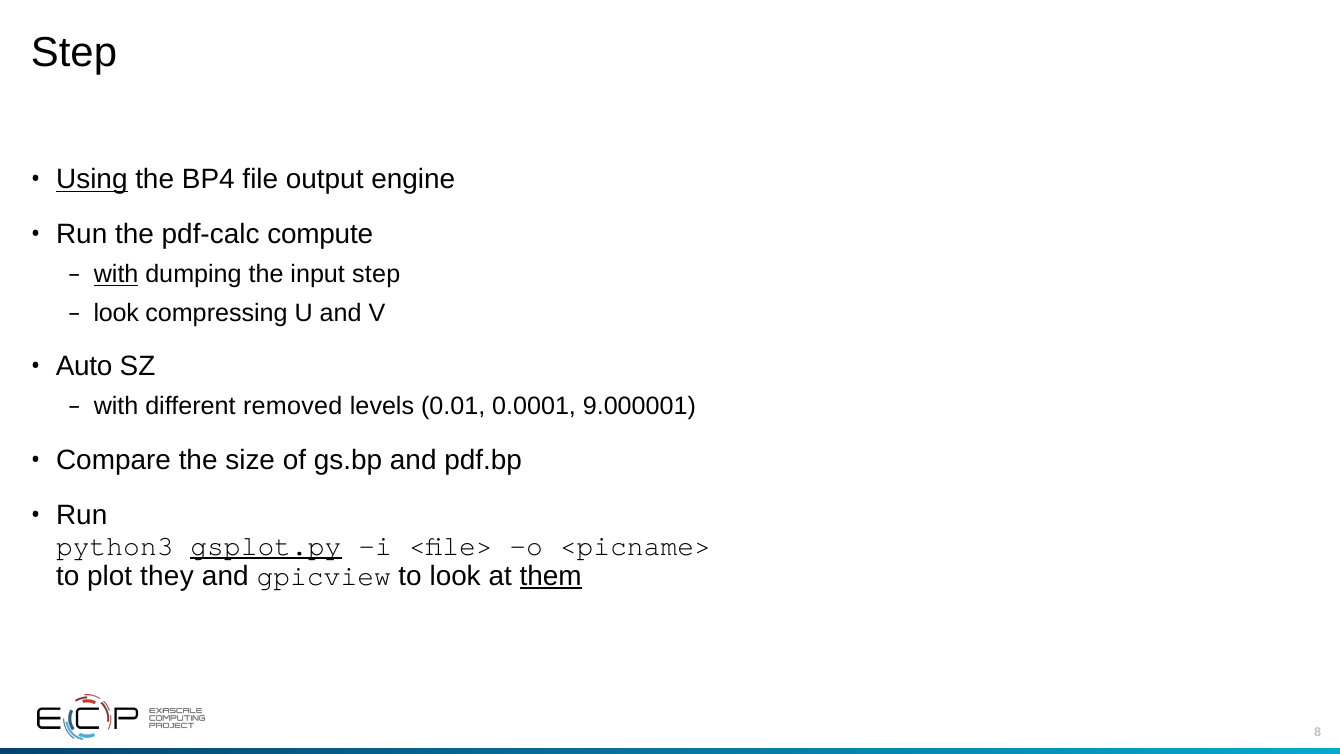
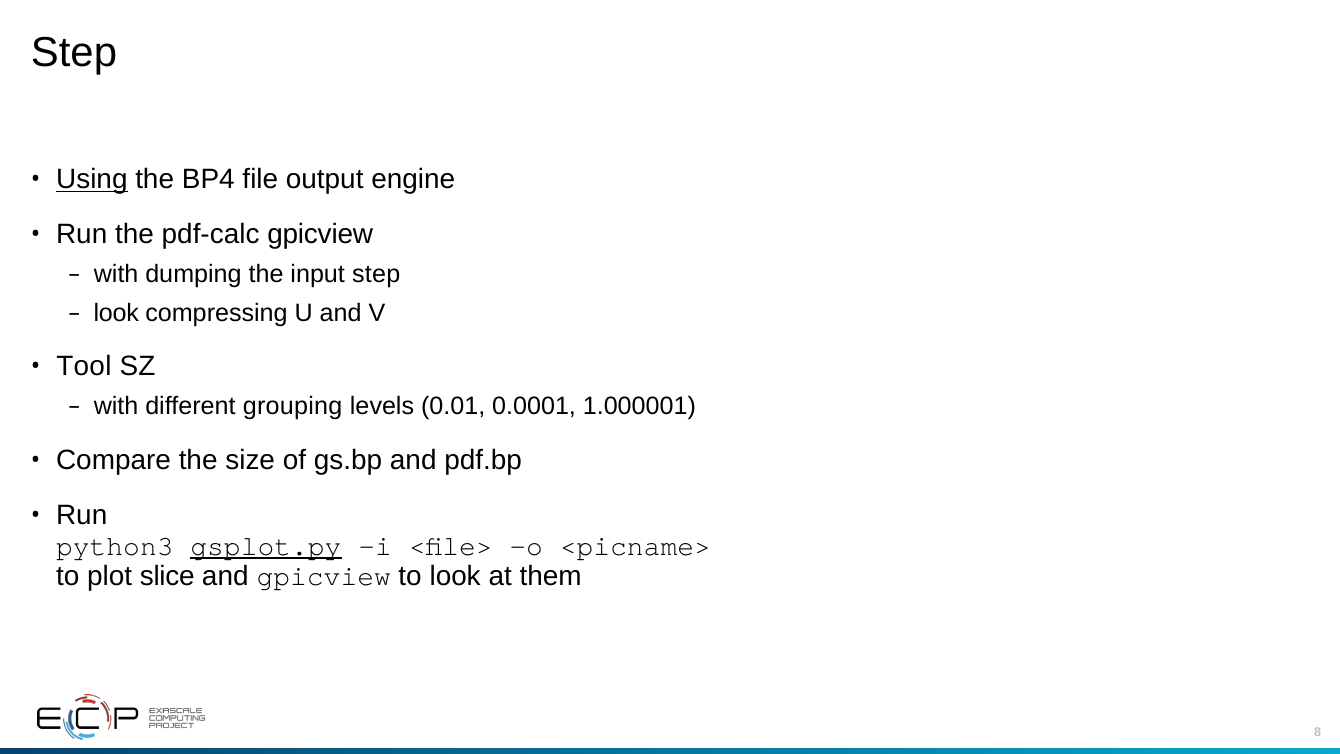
pdf-calc compute: compute -> gpicview
with at (116, 274) underline: present -> none
Auto: Auto -> Tool
removed: removed -> grouping
9.000001: 9.000001 -> 1.000001
they: they -> slice
them underline: present -> none
